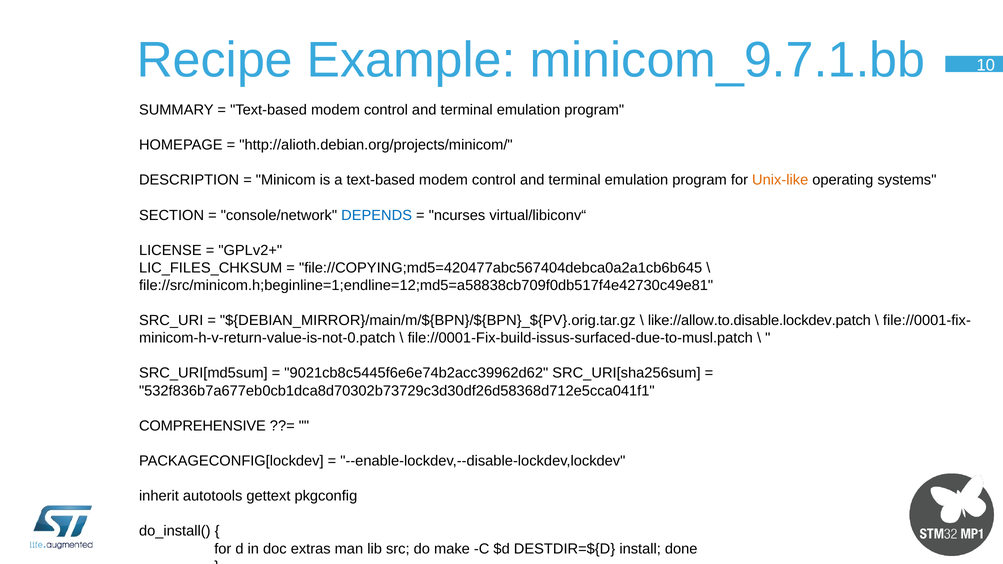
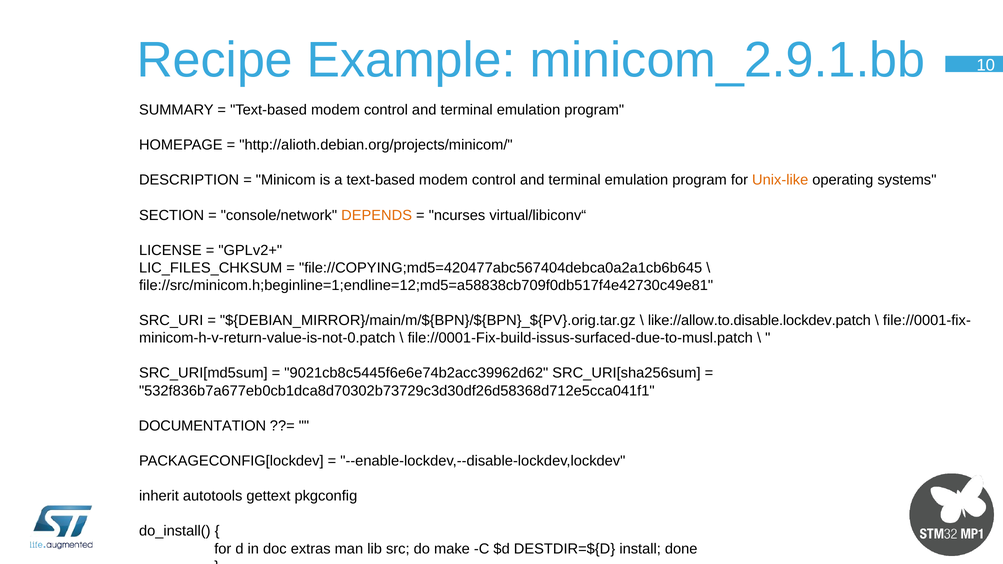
minicom_9.7.1.bb: minicom_9.7.1.bb -> minicom_2.9.1.bb
DEPENDS colour: blue -> orange
COMPREHENSIVE: COMPREHENSIVE -> DOCUMENTATION
